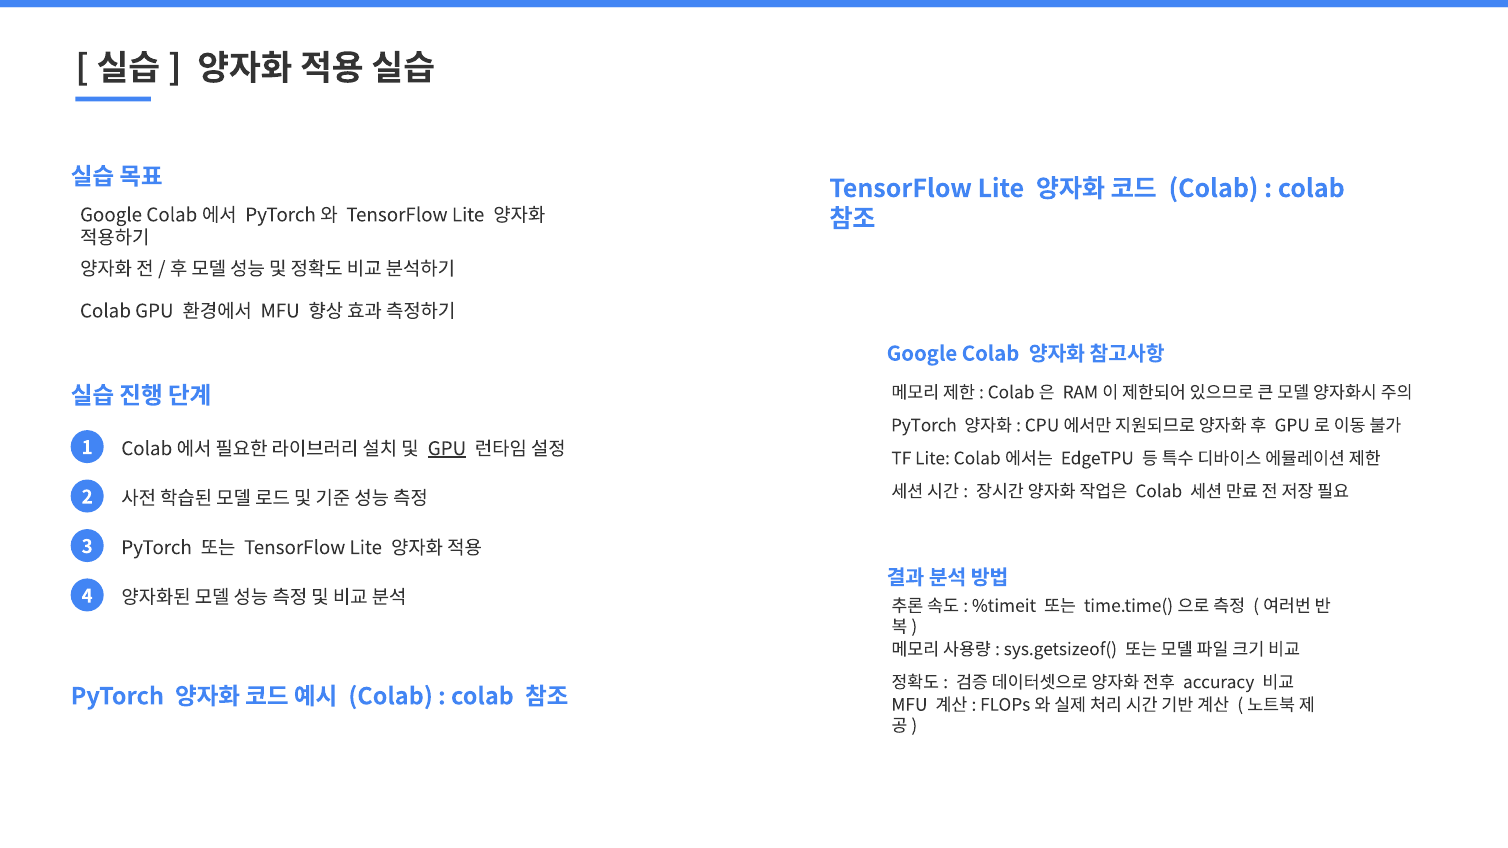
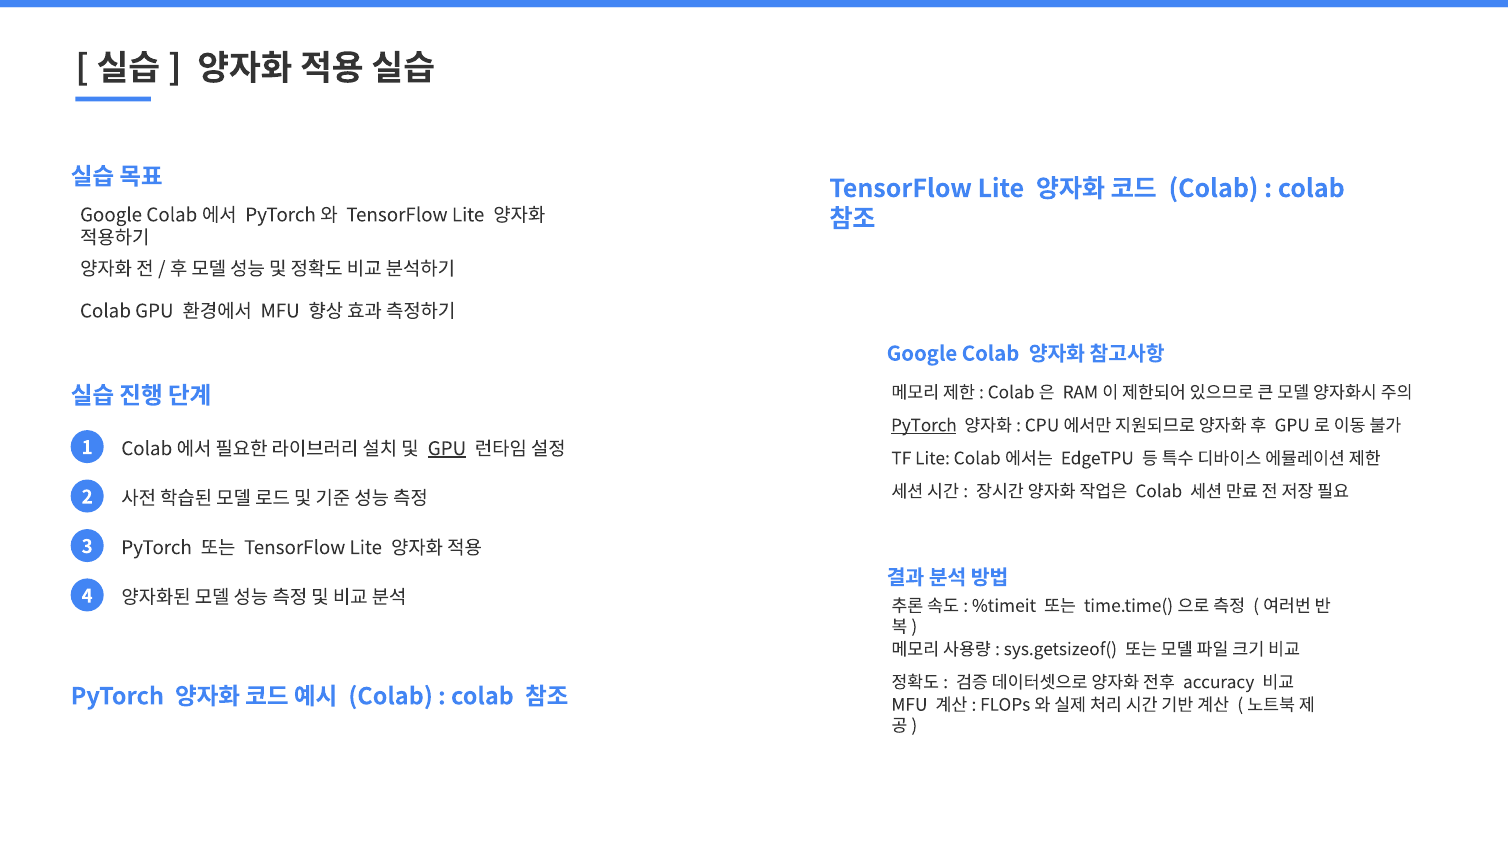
PyTorch at (924, 426) underline: none -> present
